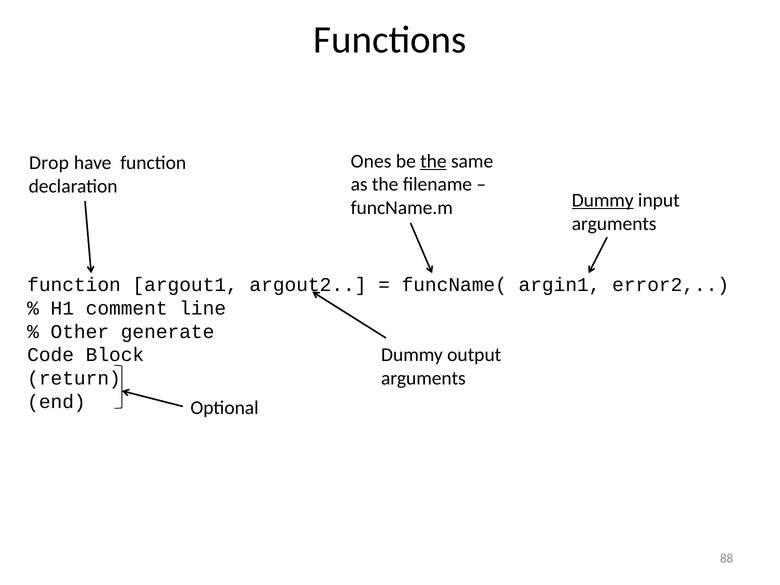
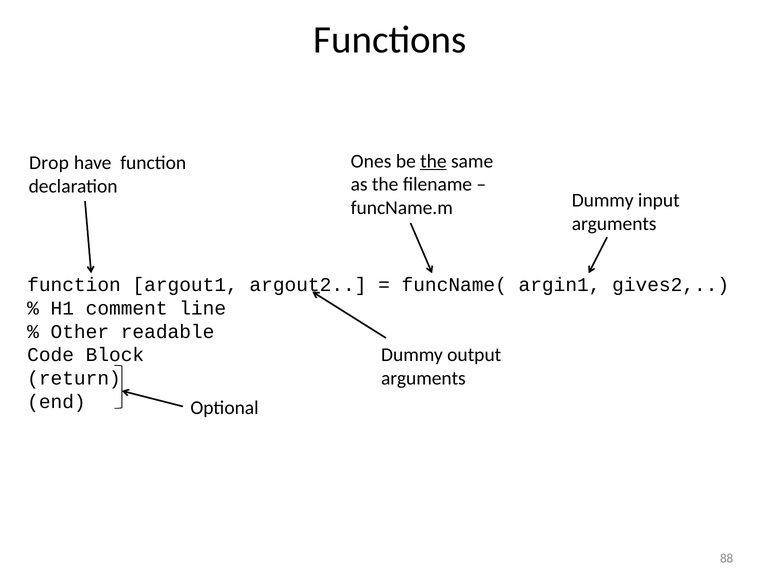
Dummy at (603, 200) underline: present -> none
error2: error2 -> gives2
generate: generate -> readable
